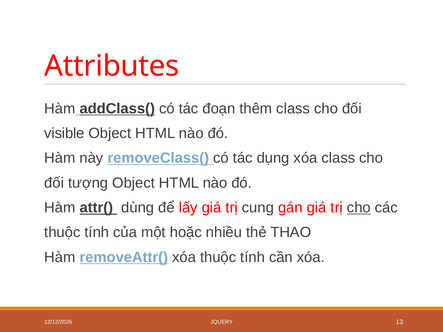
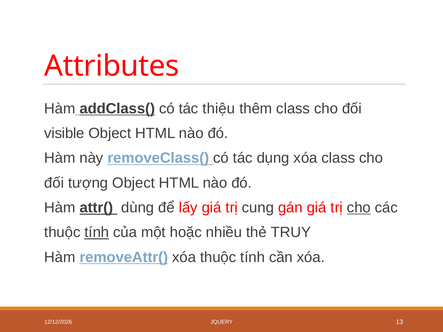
đoạn: đoạn -> thiệu
tính at (97, 233) underline: none -> present
THAO: THAO -> TRUY
